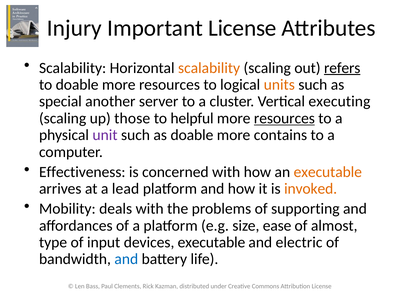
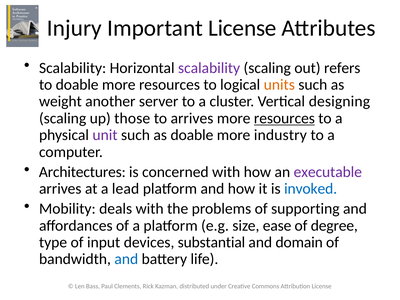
scalability at (209, 68) colour: orange -> purple
refers underline: present -> none
special: special -> weight
executing: executing -> designing
to helpful: helpful -> arrives
contains: contains -> industry
Effectiveness: Effectiveness -> Architectures
executable at (328, 172) colour: orange -> purple
invoked colour: orange -> blue
almost: almost -> degree
devices executable: executable -> substantial
electric: electric -> domain
